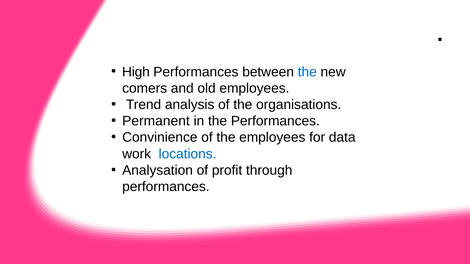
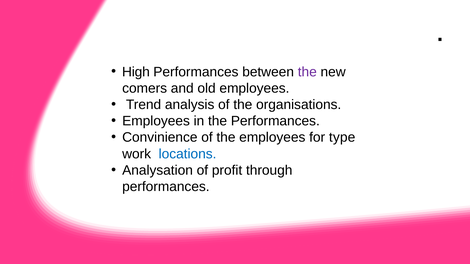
the at (307, 72) colour: blue -> purple
Permanent at (156, 121): Permanent -> Employees
data: data -> type
